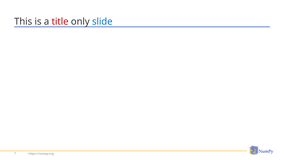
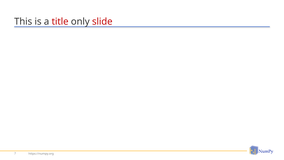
slide colour: blue -> red
